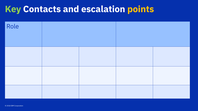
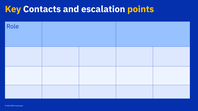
Key colour: light green -> yellow
